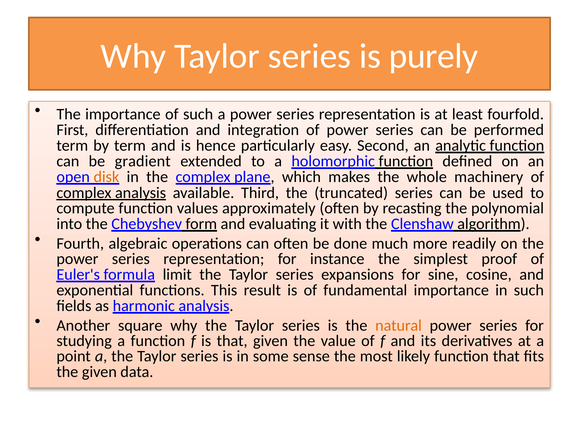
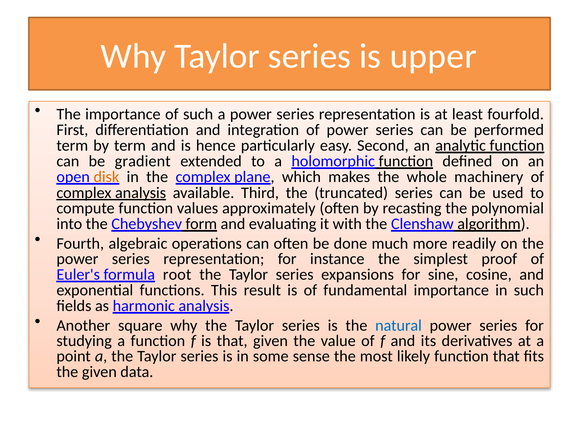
purely: purely -> upper
limit: limit -> root
natural colour: orange -> blue
